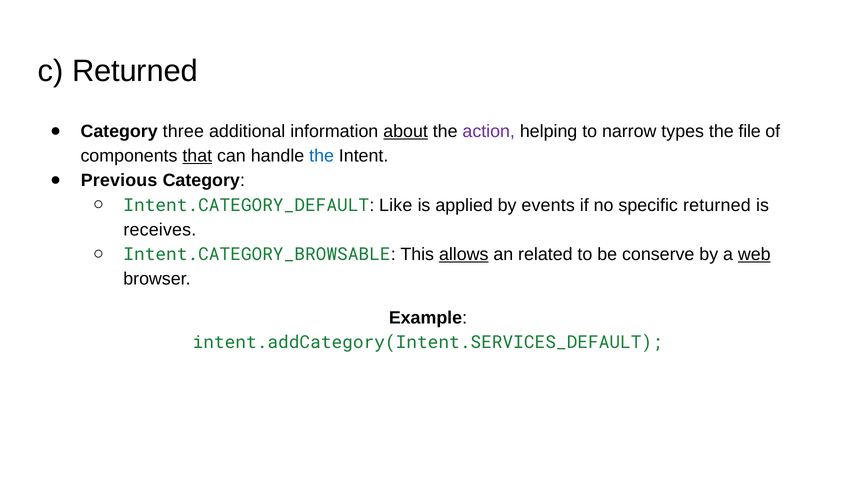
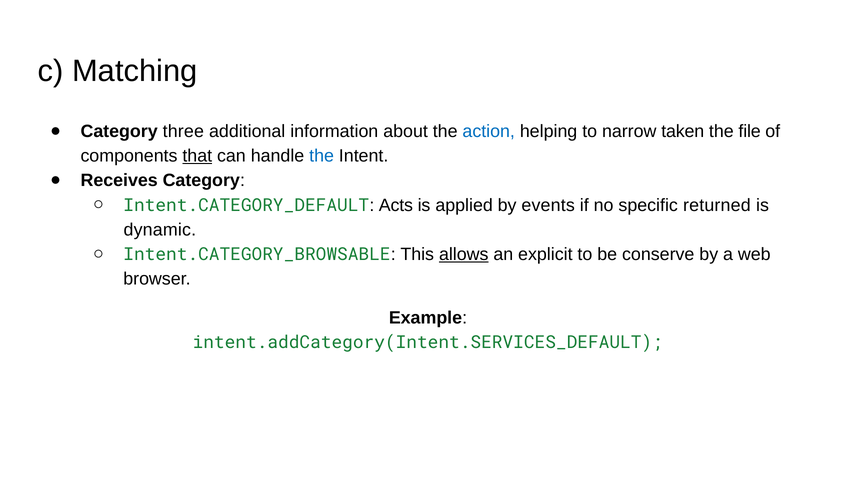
c Returned: Returned -> Matching
about underline: present -> none
action colour: purple -> blue
types: types -> taken
Previous: Previous -> Receives
Like: Like -> Acts
receives: receives -> dynamic
related: related -> explicit
web underline: present -> none
